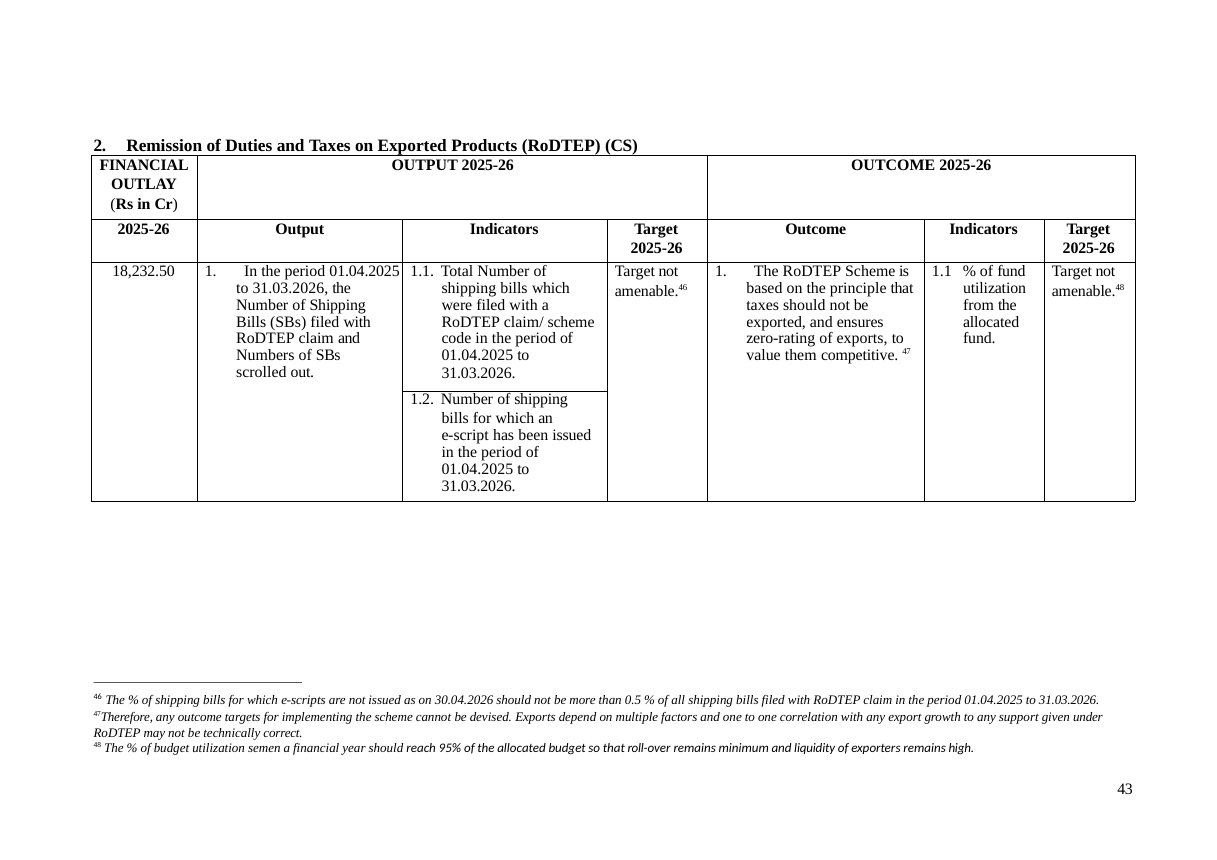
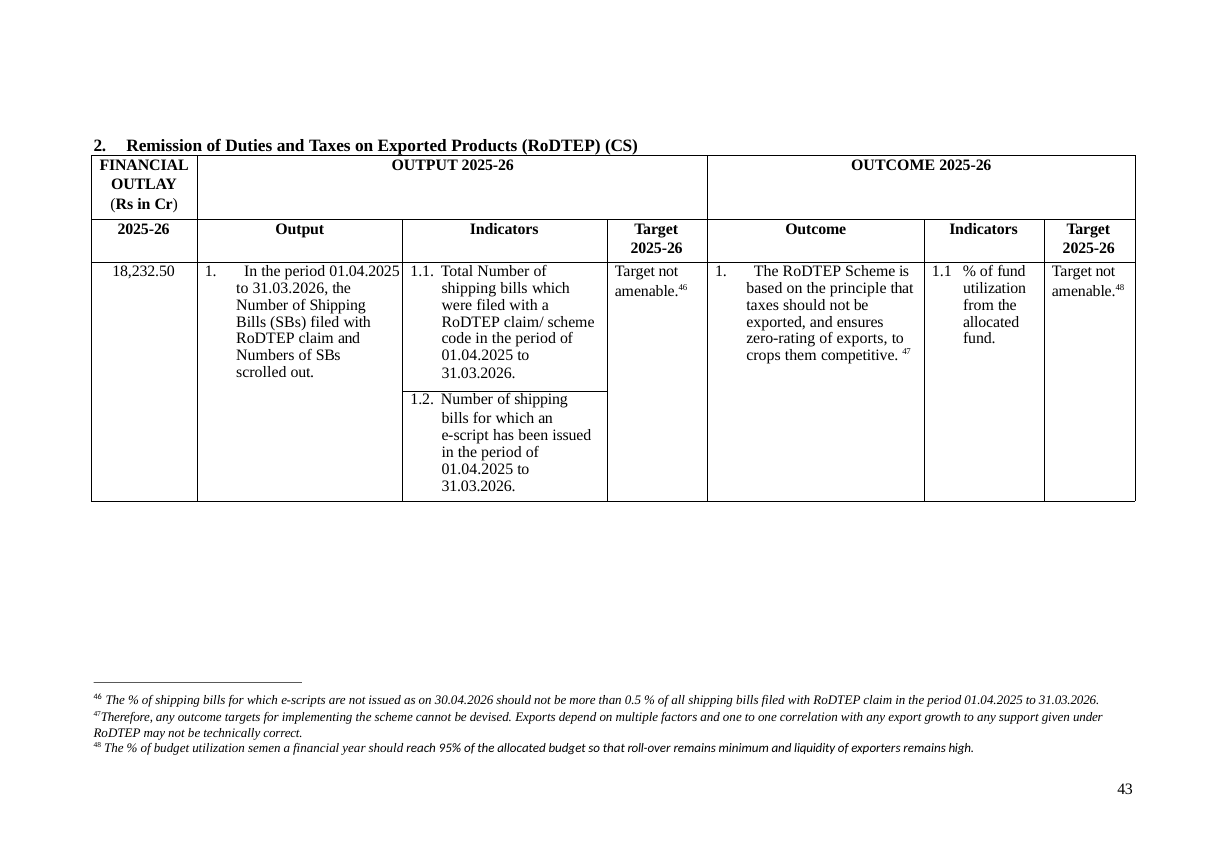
value: value -> crops
